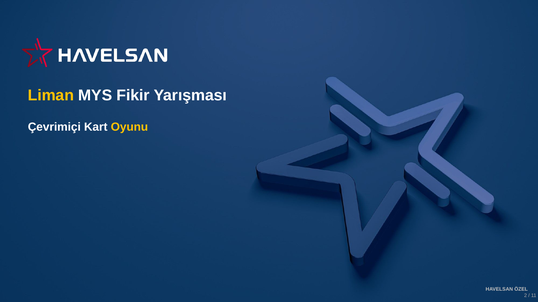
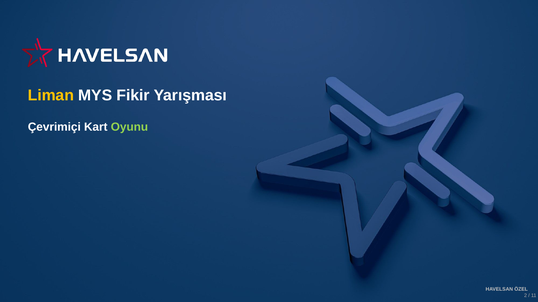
Oyunu colour: yellow -> light green
